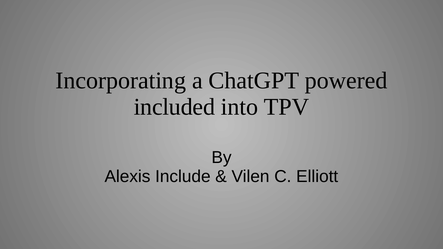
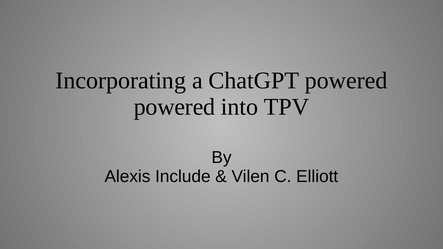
included at (174, 107): included -> powered
